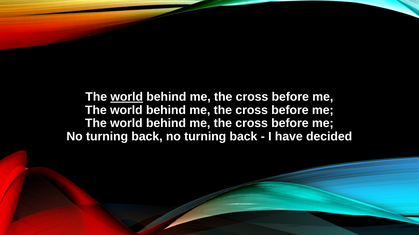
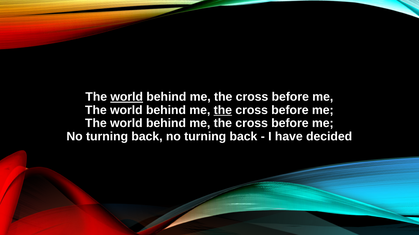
the at (223, 110) underline: none -> present
